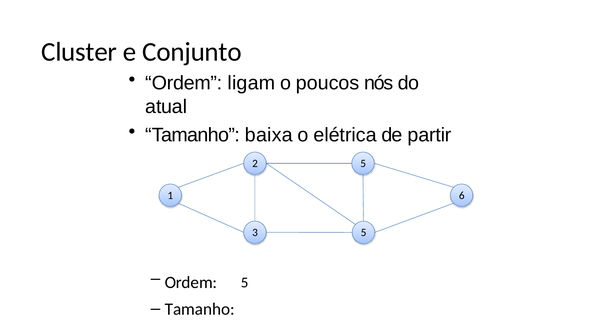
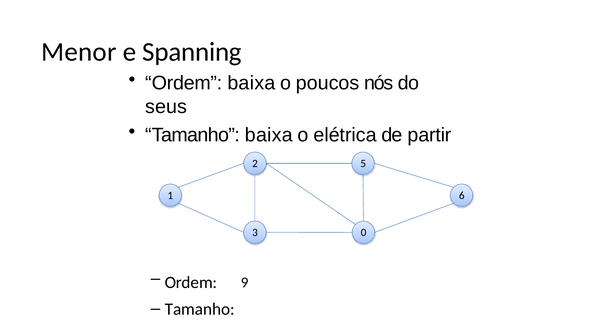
Cluster: Cluster -> Menor
Conjunto: Conjunto -> Spanning
Ordem ligam: ligam -> baixa
atual: atual -> seus
3 5: 5 -> 0
Ordem 5: 5 -> 9
